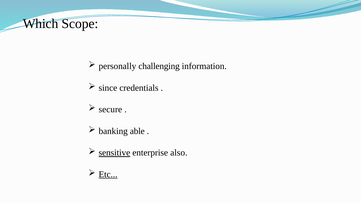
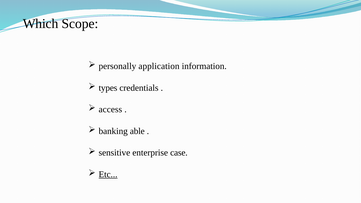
challenging: challenging -> application
since: since -> types
secure: secure -> access
sensitive underline: present -> none
also: also -> case
